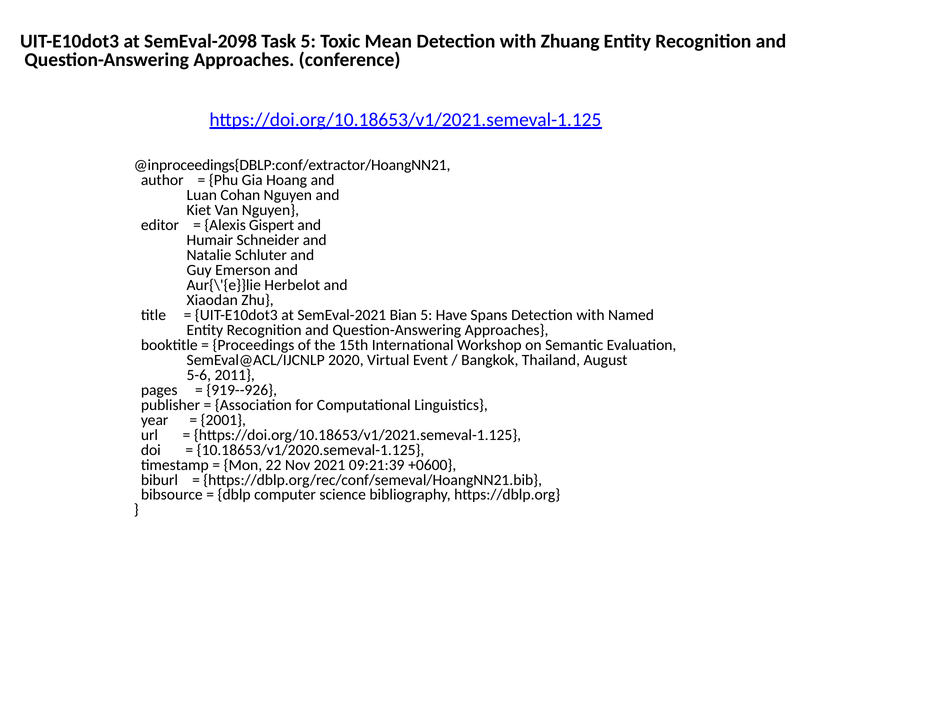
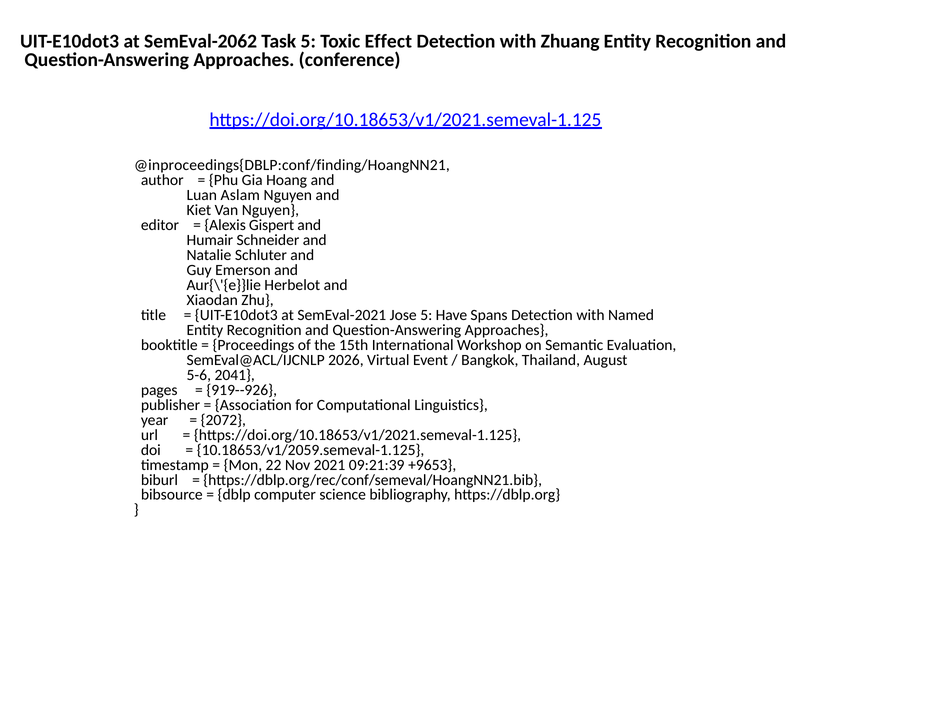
SemEval-2098: SemEval-2098 -> SemEval-2062
Mean: Mean -> Effect
@inproceedings{DBLP:conf/extractor/HoangNN21: @inproceedings{DBLP:conf/extractor/HoangNN21 -> @inproceedings{DBLP:conf/finding/HoangNN21
Cohan: Cohan -> Aslam
Bian: Bian -> Jose
2020: 2020 -> 2026
2011: 2011 -> 2041
2001: 2001 -> 2072
10.18653/v1/2020.semeval-1.125: 10.18653/v1/2020.semeval-1.125 -> 10.18653/v1/2059.semeval-1.125
+0600: +0600 -> +9653
